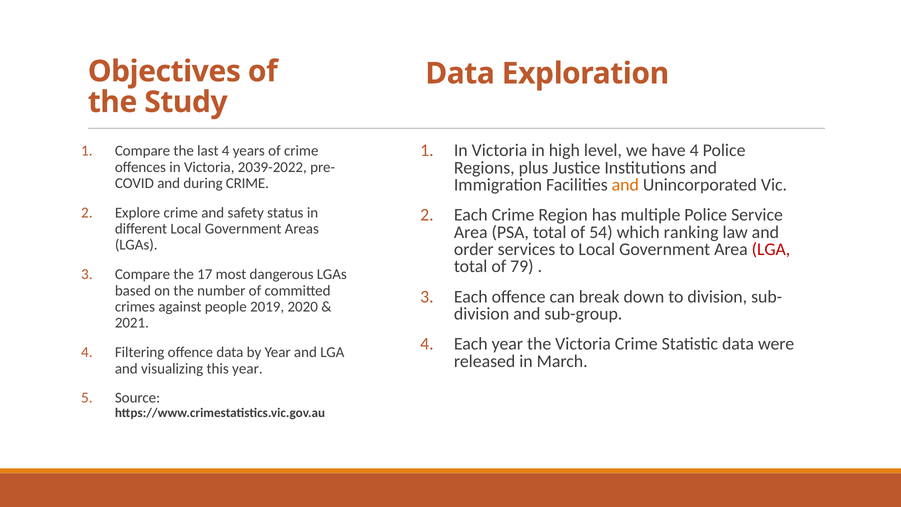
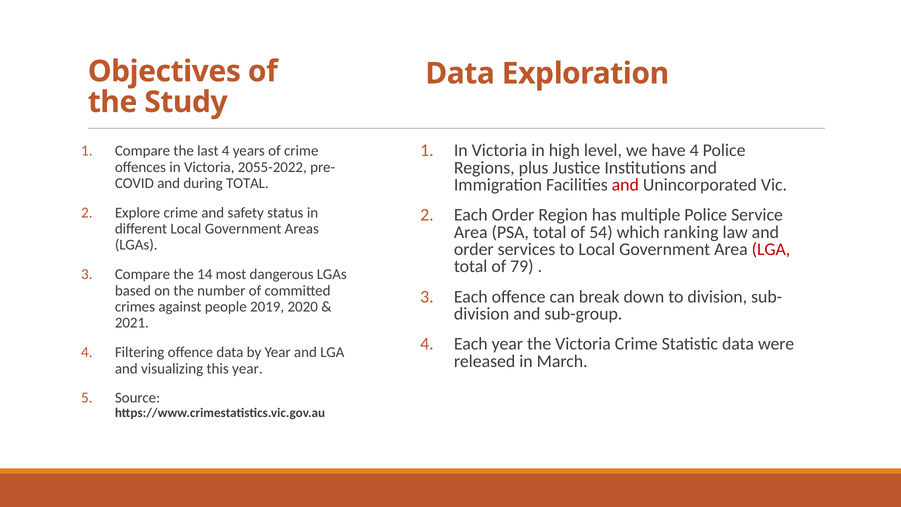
2039-2022: 2039-2022 -> 2055-2022
during CRIME: CRIME -> TOTAL
and at (625, 185) colour: orange -> red
Each Crime: Crime -> Order
17: 17 -> 14
